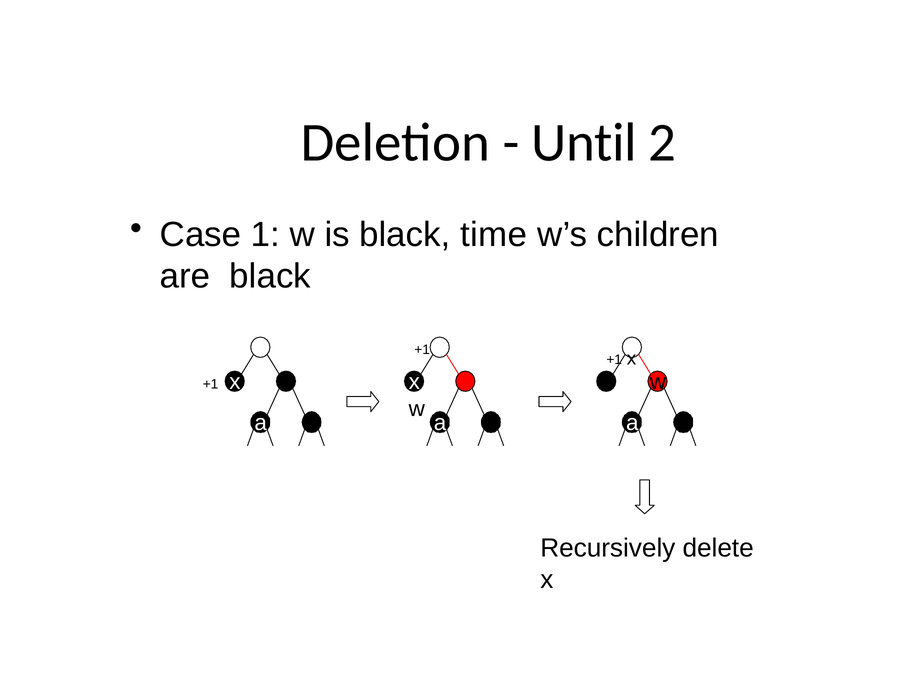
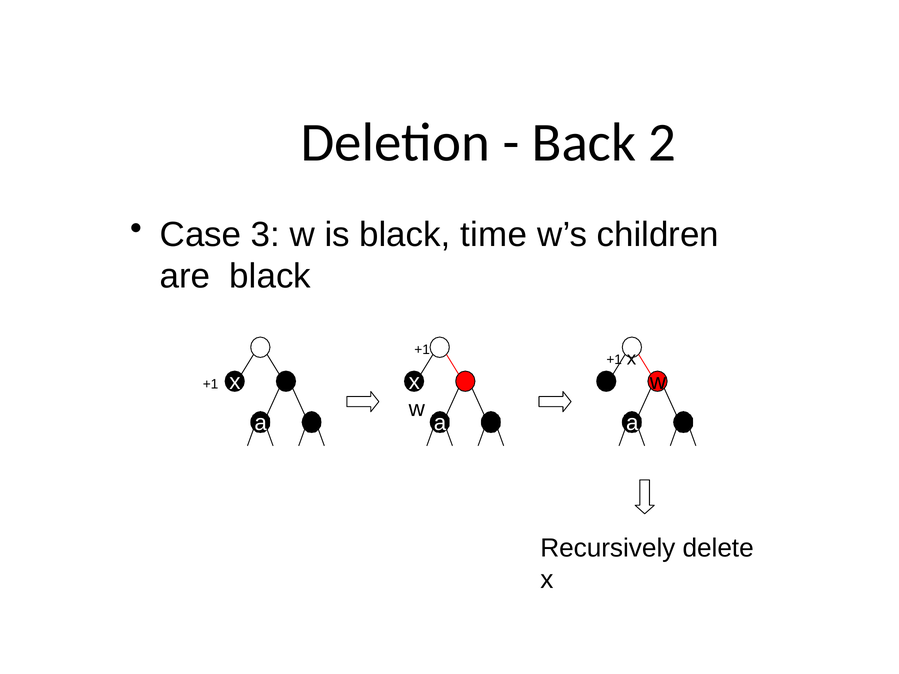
Until: Until -> Back
1: 1 -> 3
